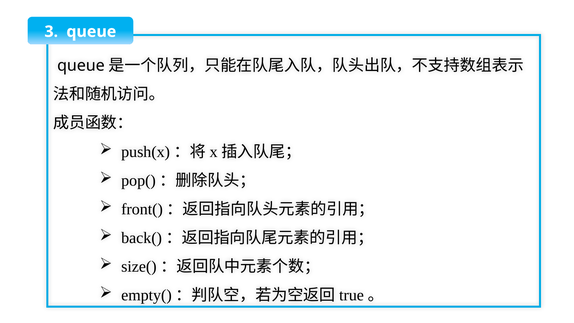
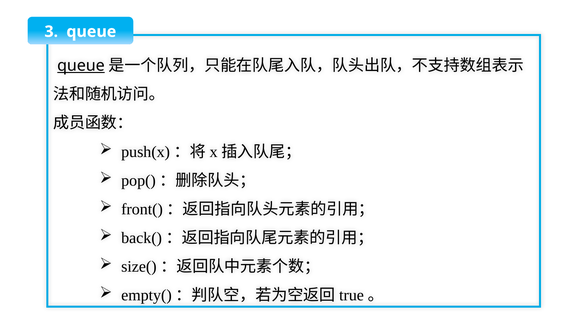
queue at (81, 66) underline: none -> present
